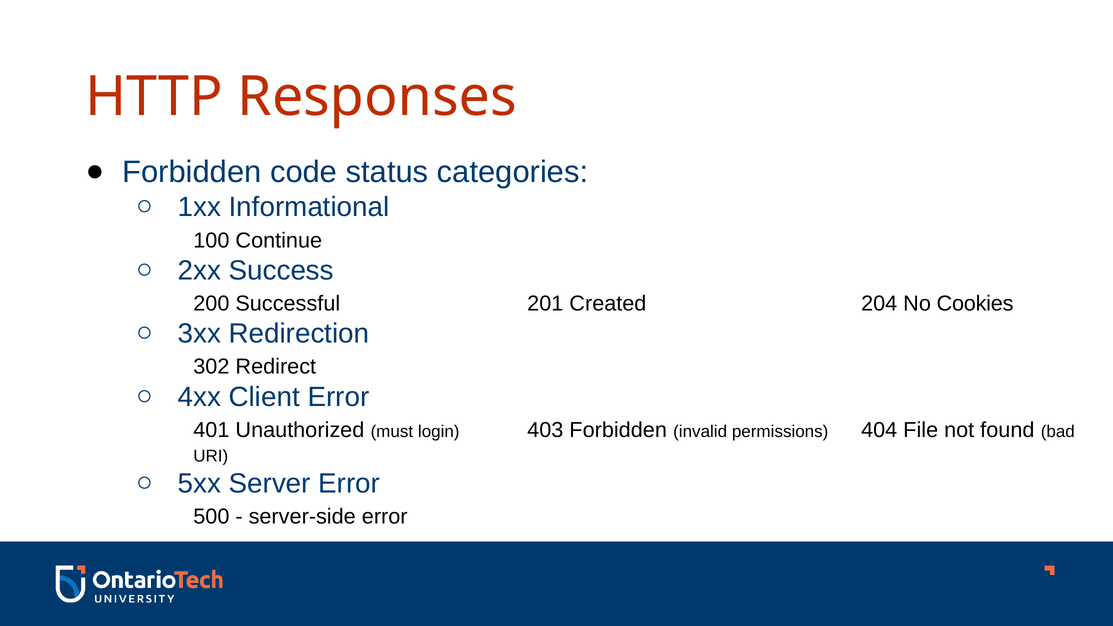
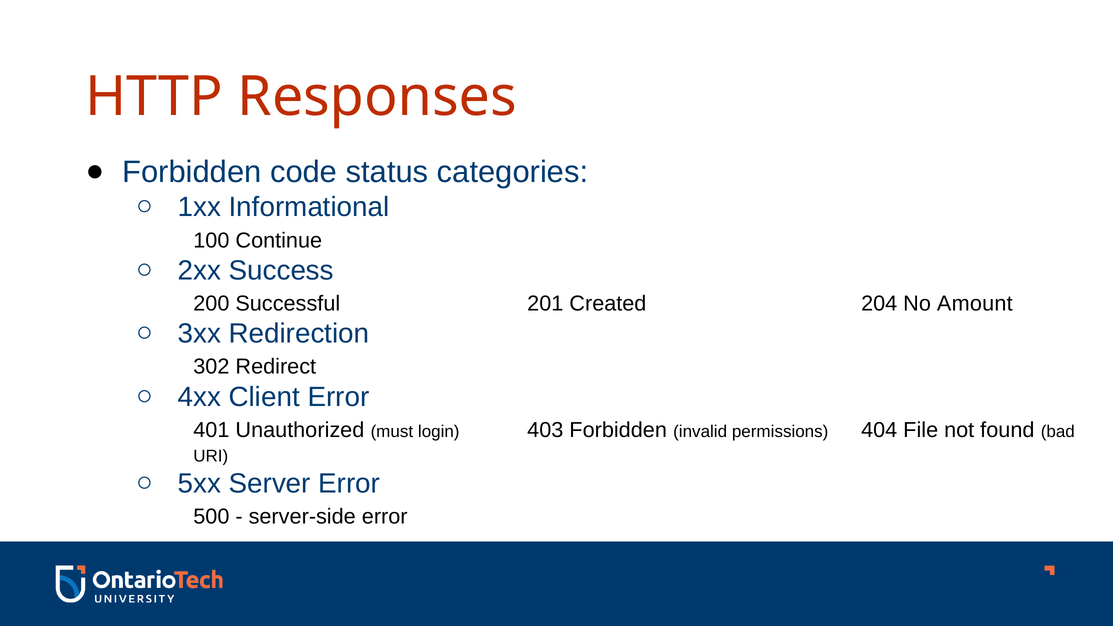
Cookies: Cookies -> Amount
